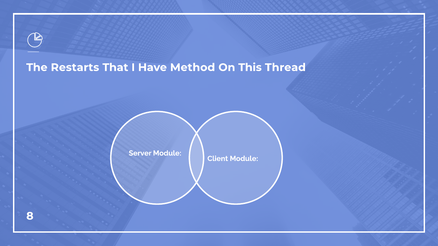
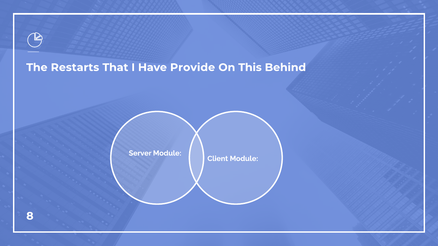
Method: Method -> Provide
Thread: Thread -> Behind
